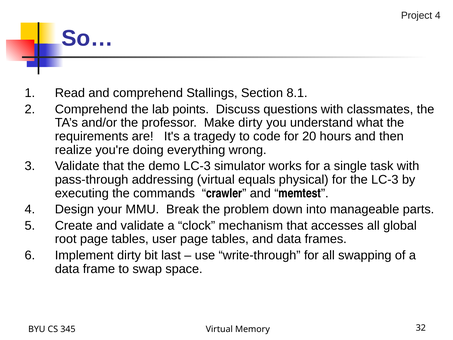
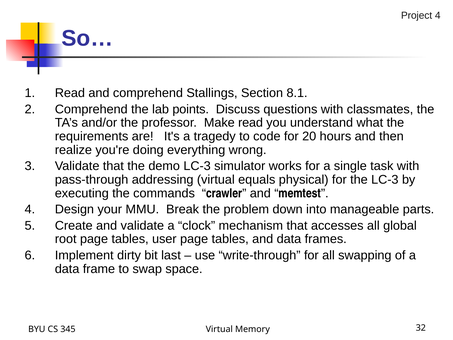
Make dirty: dirty -> read
